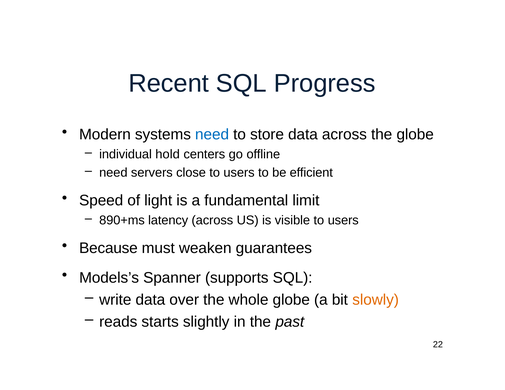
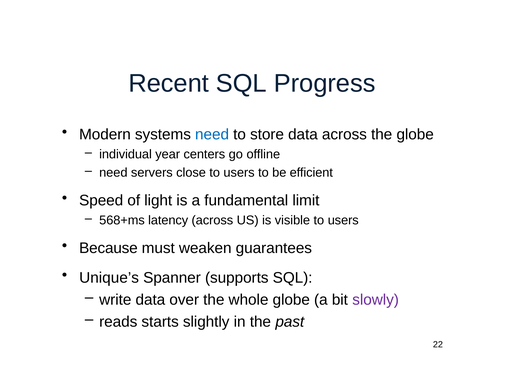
hold: hold -> year
890+ms: 890+ms -> 568+ms
Models’s: Models’s -> Unique’s
slowly colour: orange -> purple
